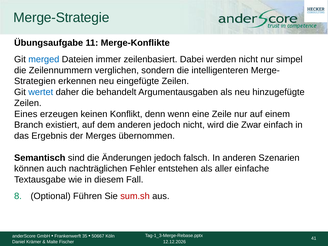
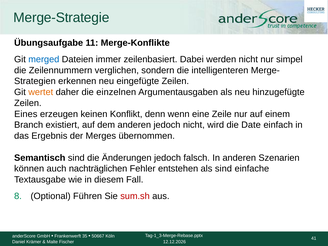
wertet colour: blue -> orange
behandelt: behandelt -> einzelnen
Zwar: Zwar -> Date
als aller: aller -> sind
